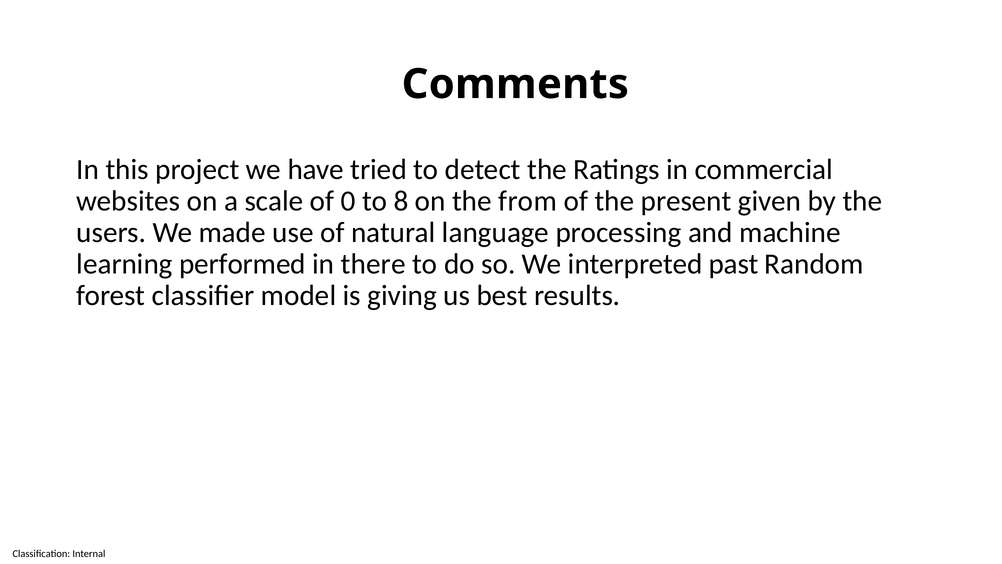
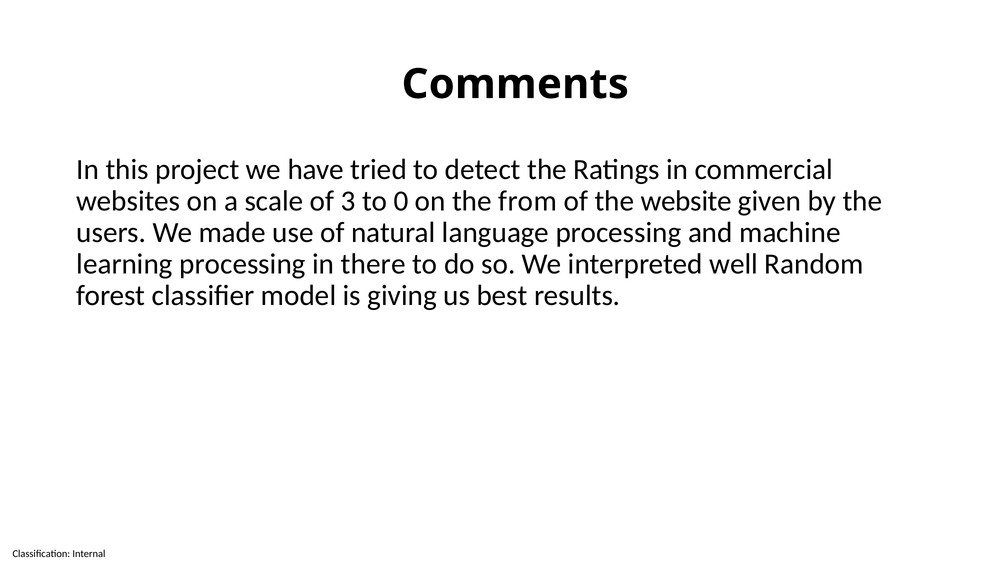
0: 0 -> 3
8: 8 -> 0
present: present -> website
learning performed: performed -> processing
past: past -> well
